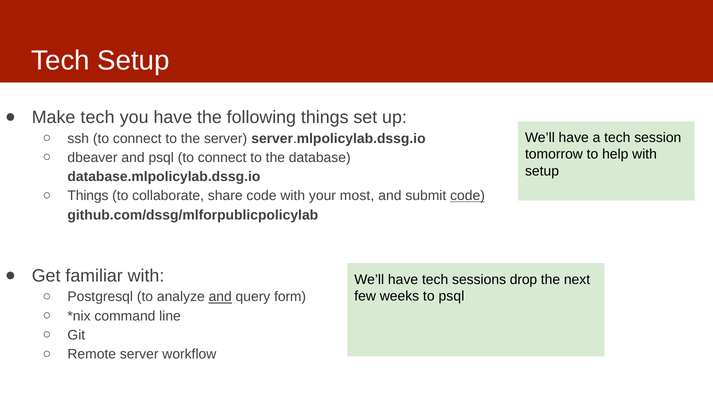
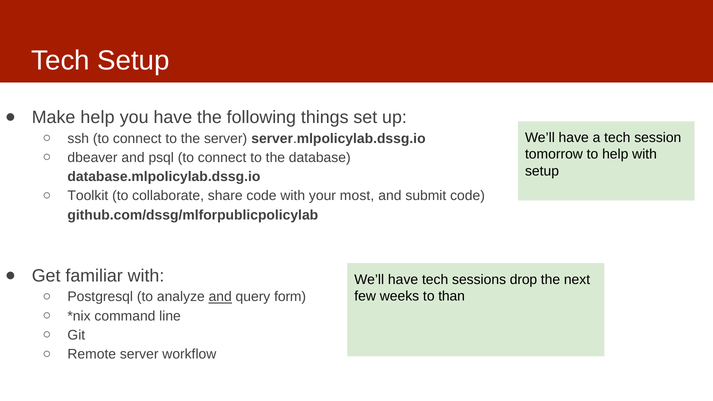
Make tech: tech -> help
Things at (88, 196): Things -> Toolkit
code at (468, 196) underline: present -> none
to psql: psql -> than
